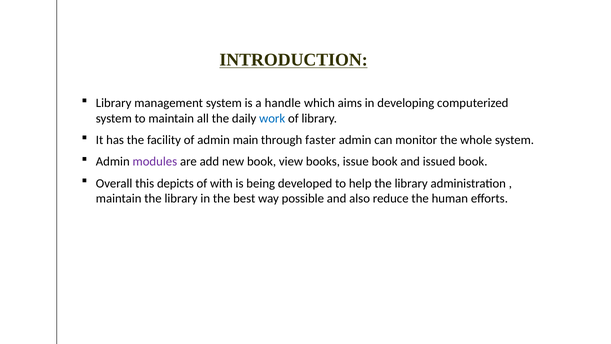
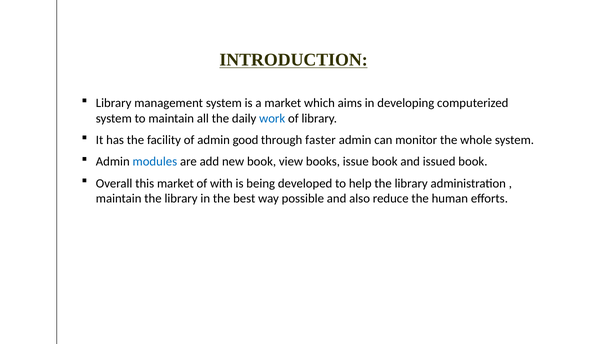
a handle: handle -> market
main: main -> good
modules colour: purple -> blue
this depicts: depicts -> market
